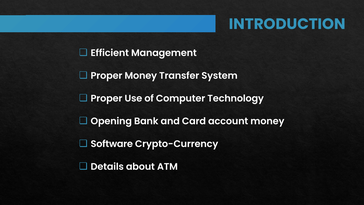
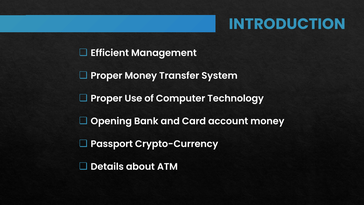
Software: Software -> Passport
